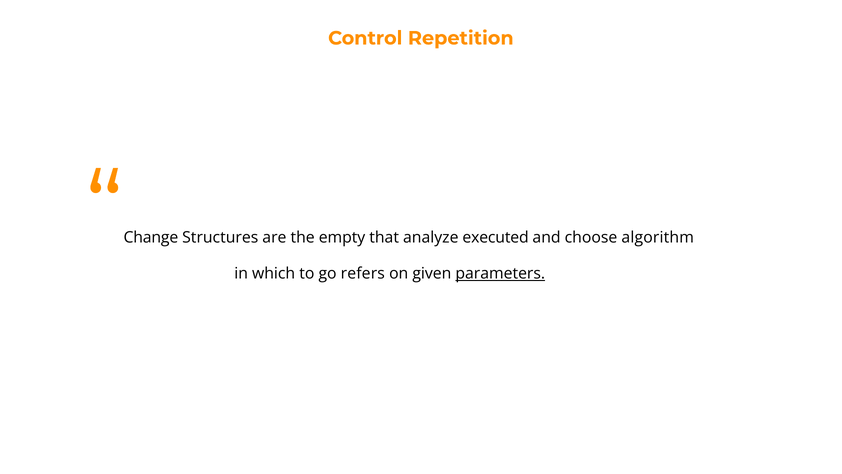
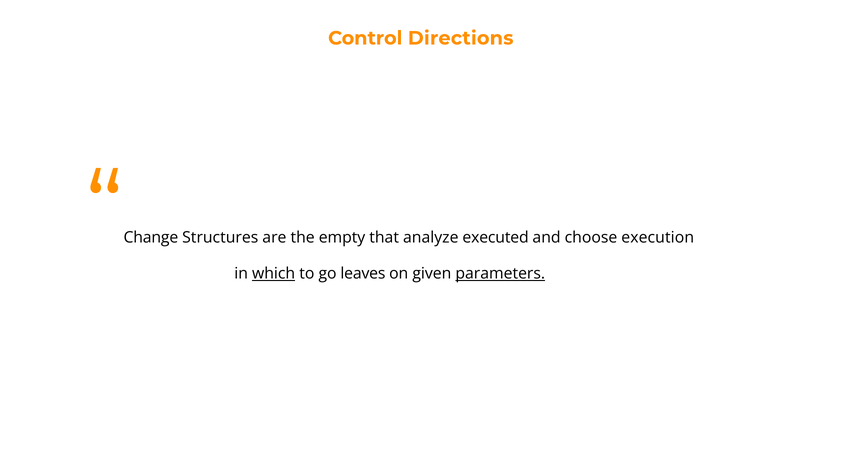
Repetition: Repetition -> Directions
algorithm: algorithm -> execution
which underline: none -> present
refers: refers -> leaves
